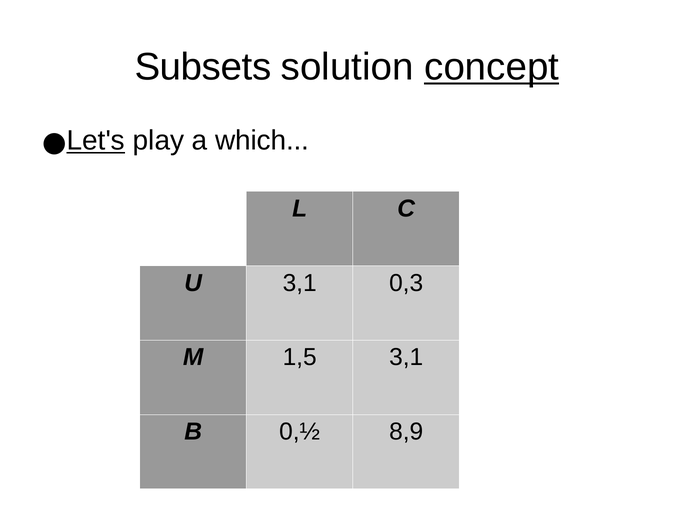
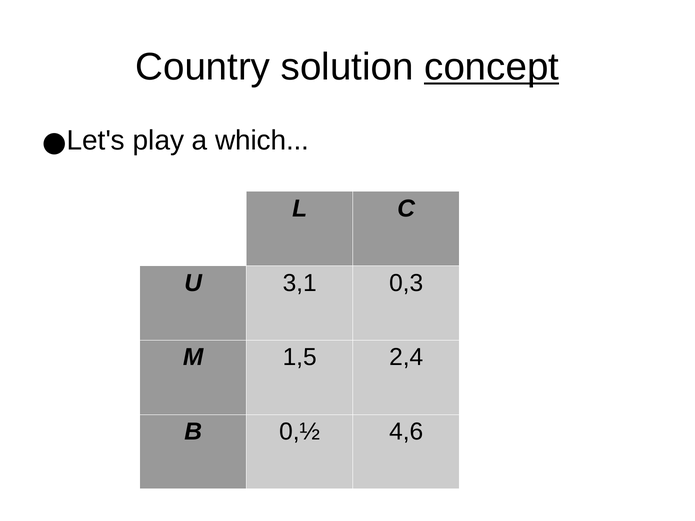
Subsets: Subsets -> Country
Let's underline: present -> none
1,5 3,1: 3,1 -> 2,4
8,9: 8,9 -> 4,6
